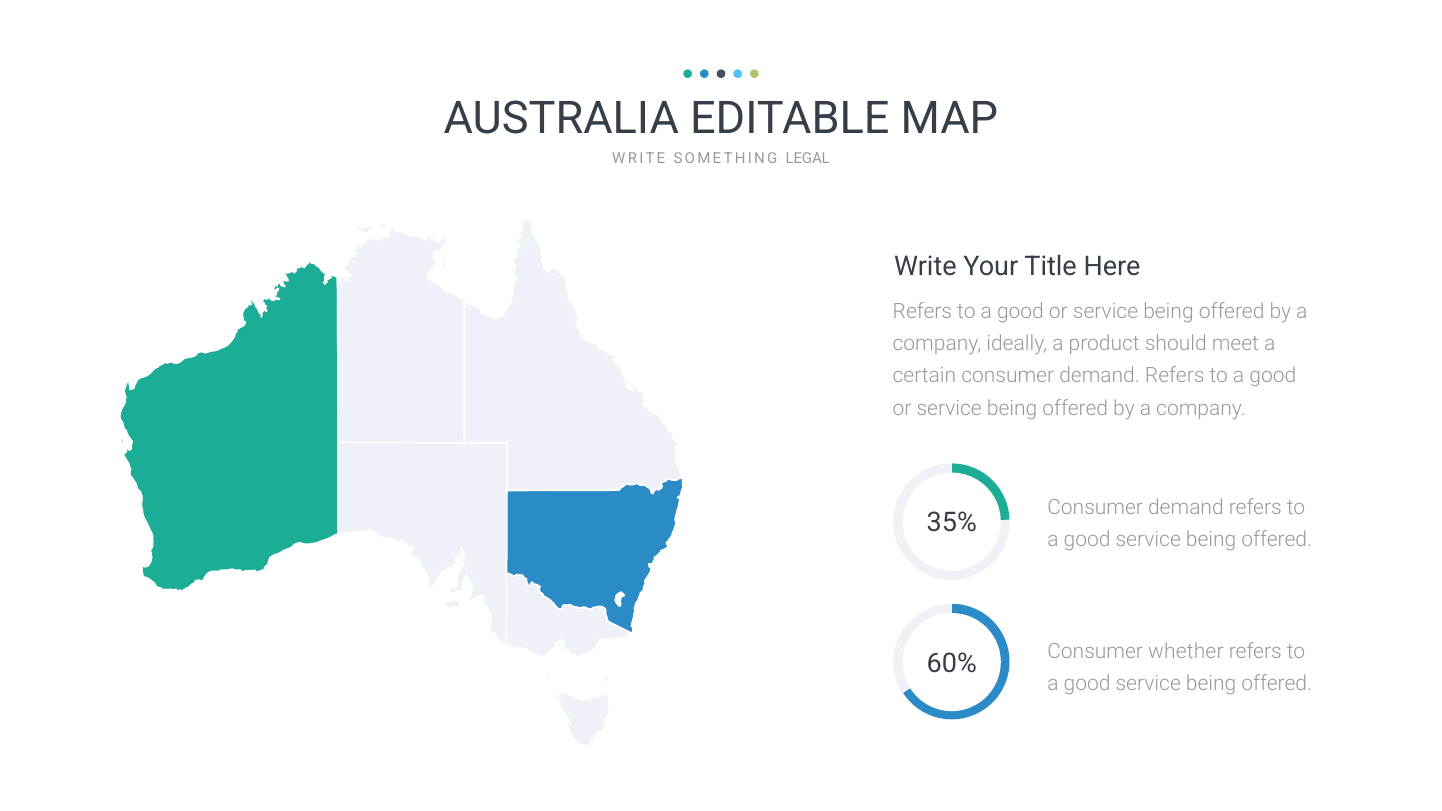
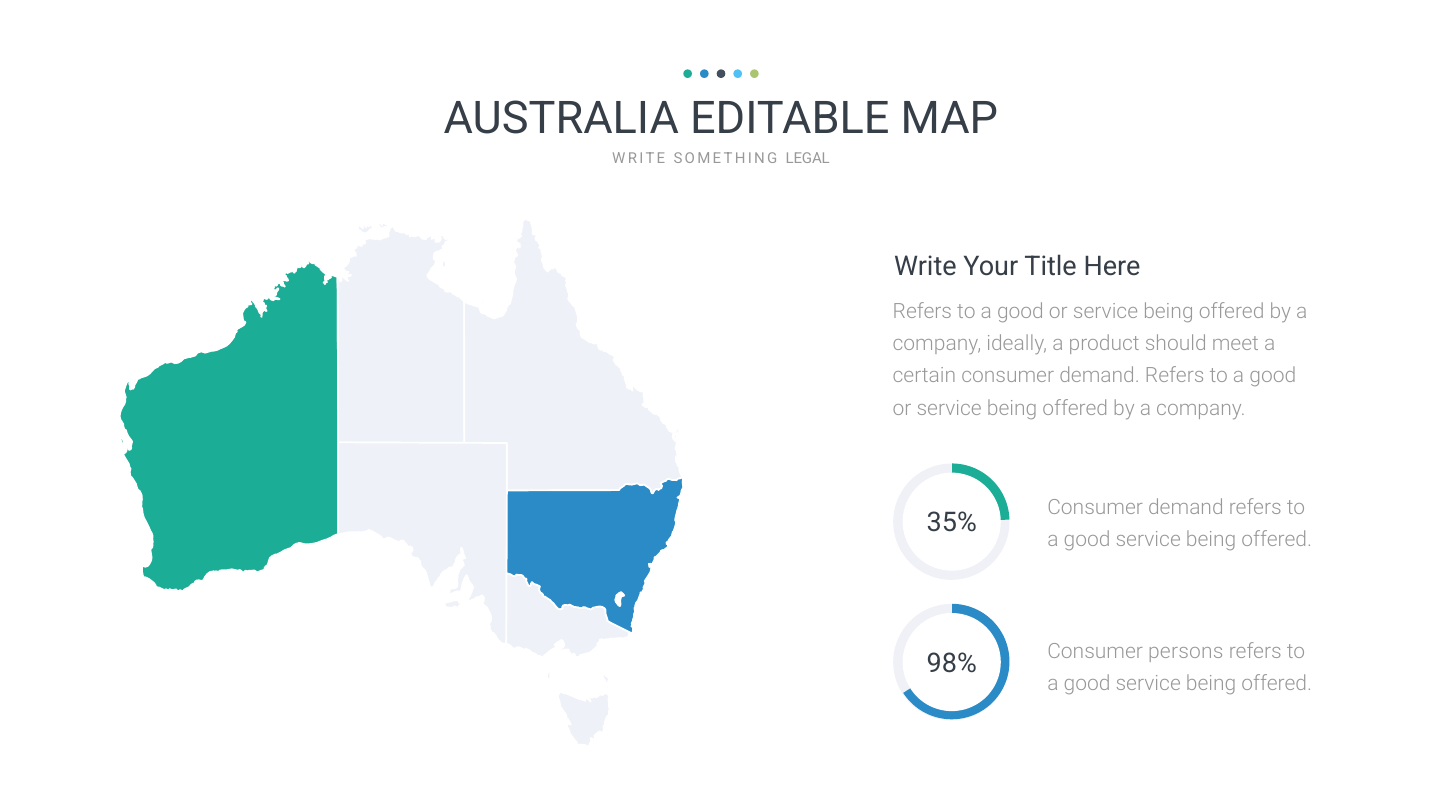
whether: whether -> persons
60%: 60% -> 98%
